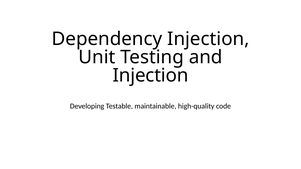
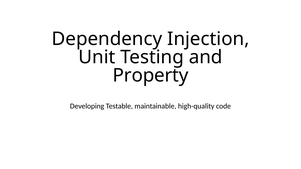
Injection at (151, 76): Injection -> Property
